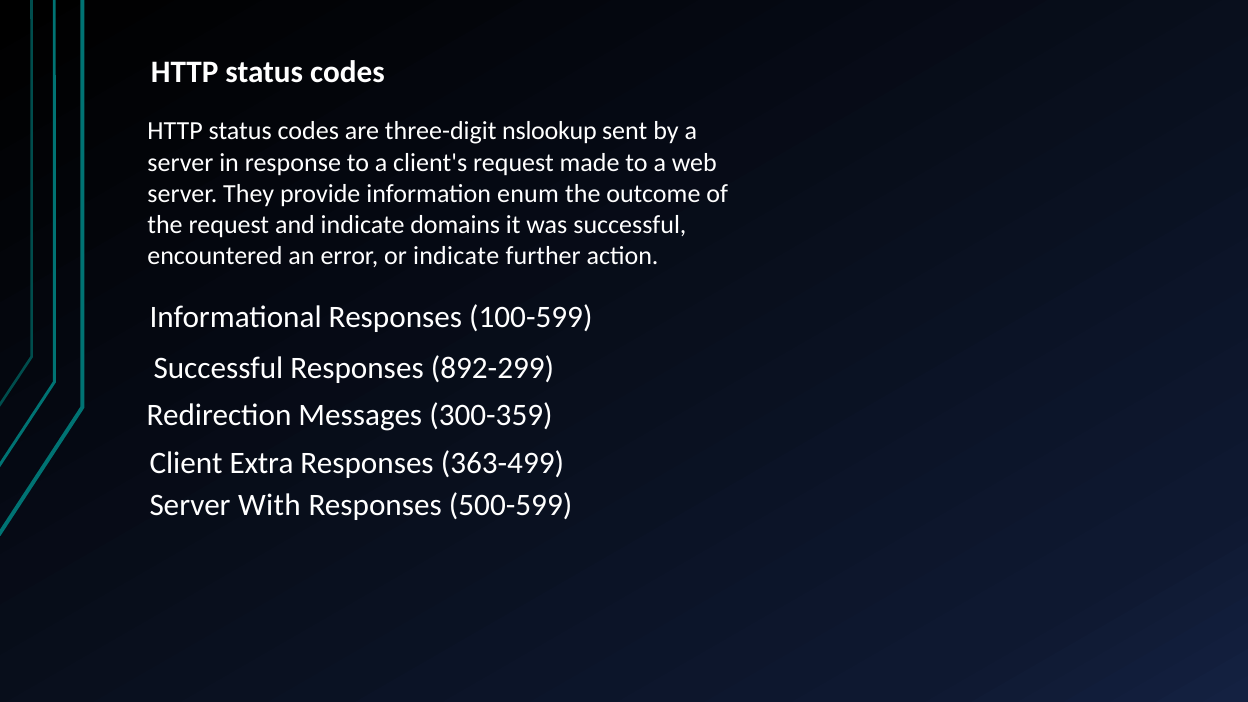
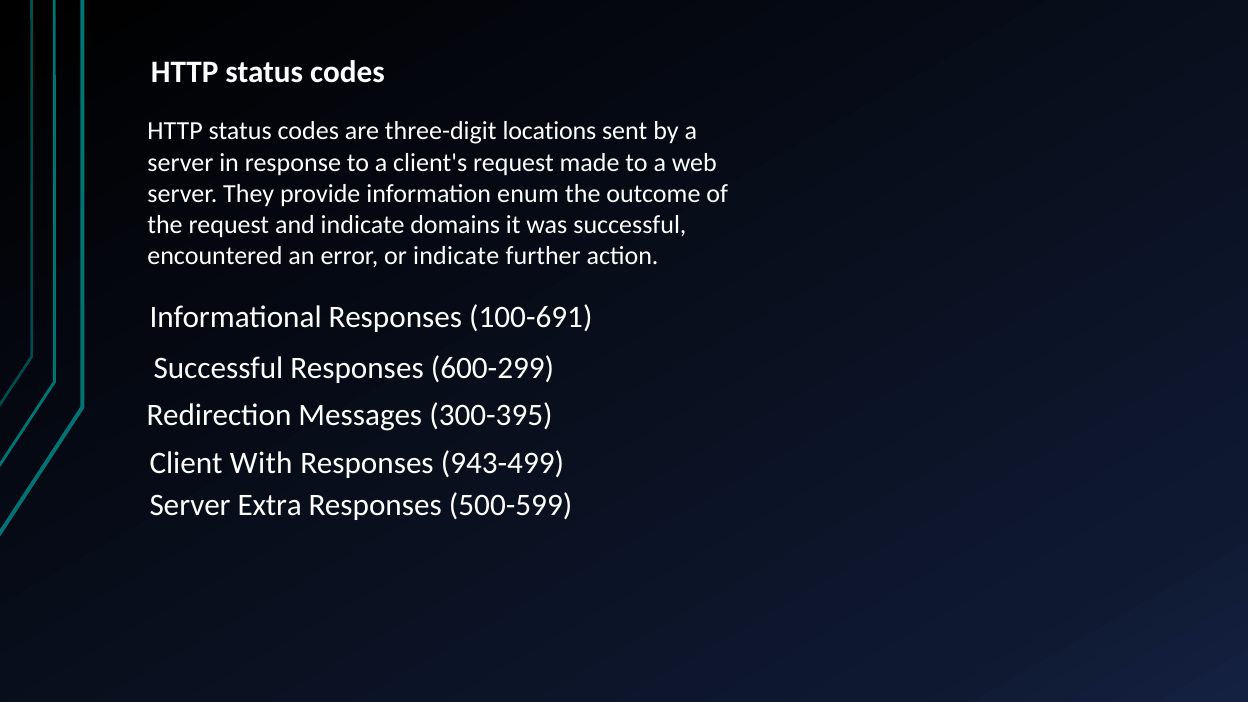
nslookup: nslookup -> locations
100-599: 100-599 -> 100-691
892-299: 892-299 -> 600-299
300-359: 300-359 -> 300-395
Extra: Extra -> With
363-499: 363-499 -> 943-499
With: With -> Extra
